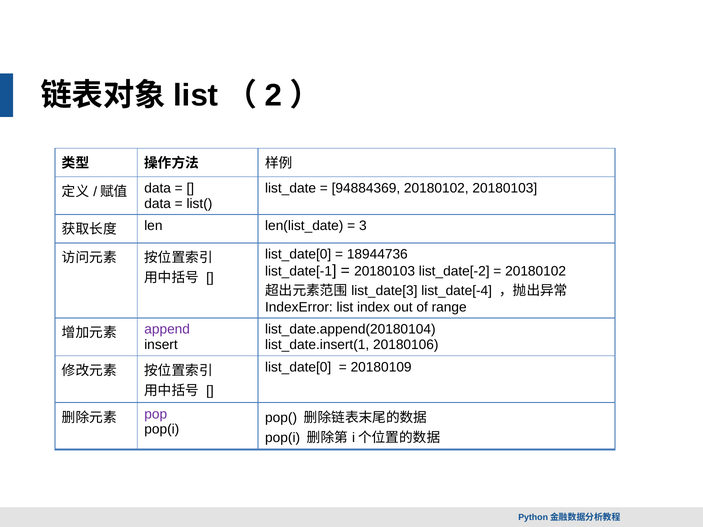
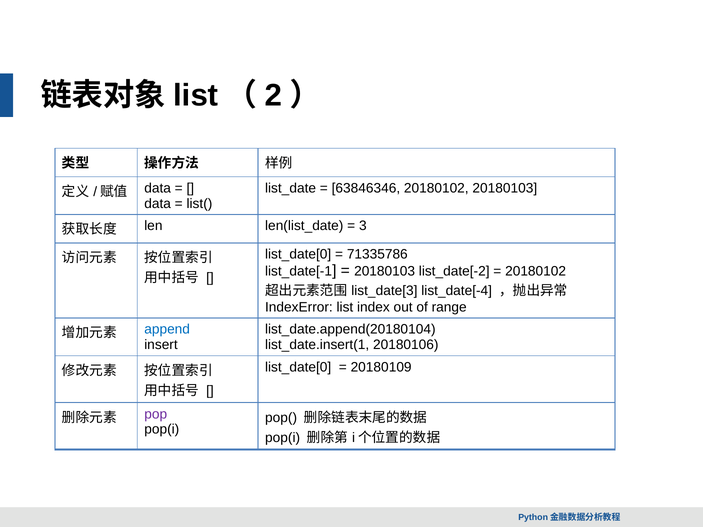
94884369: 94884369 -> 63846346
18944736: 18944736 -> 71335786
append colour: purple -> blue
